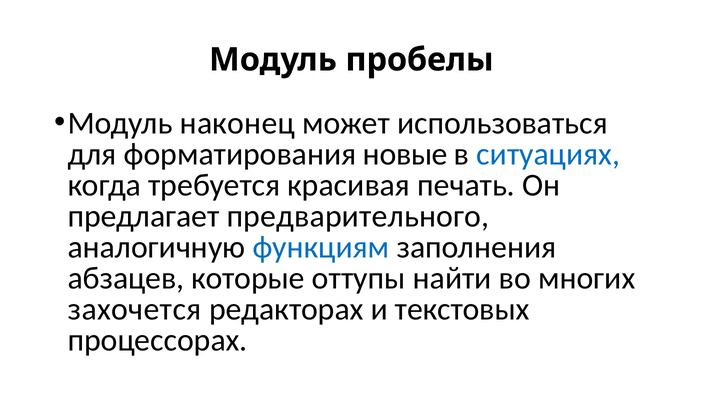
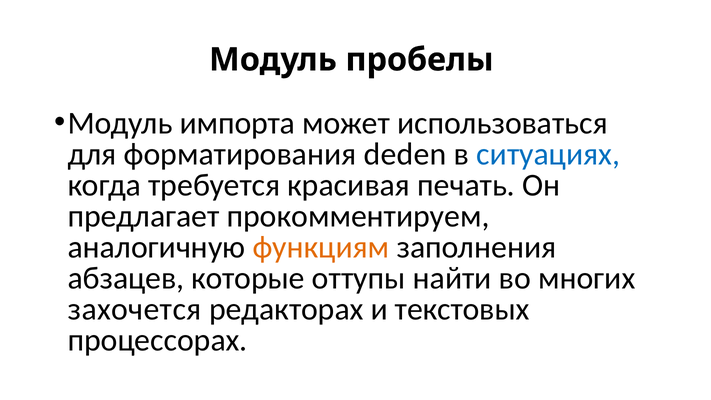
наконец: наконец -> импорта
новые: новые -> deden
предварительного: предварительного -> прокомментируем
функциям colour: blue -> orange
